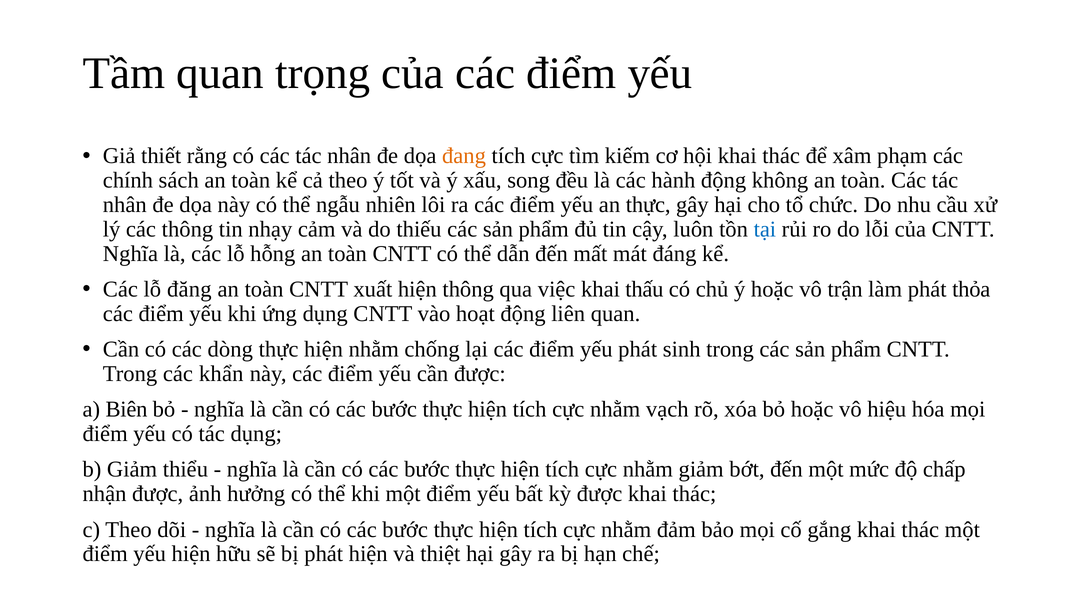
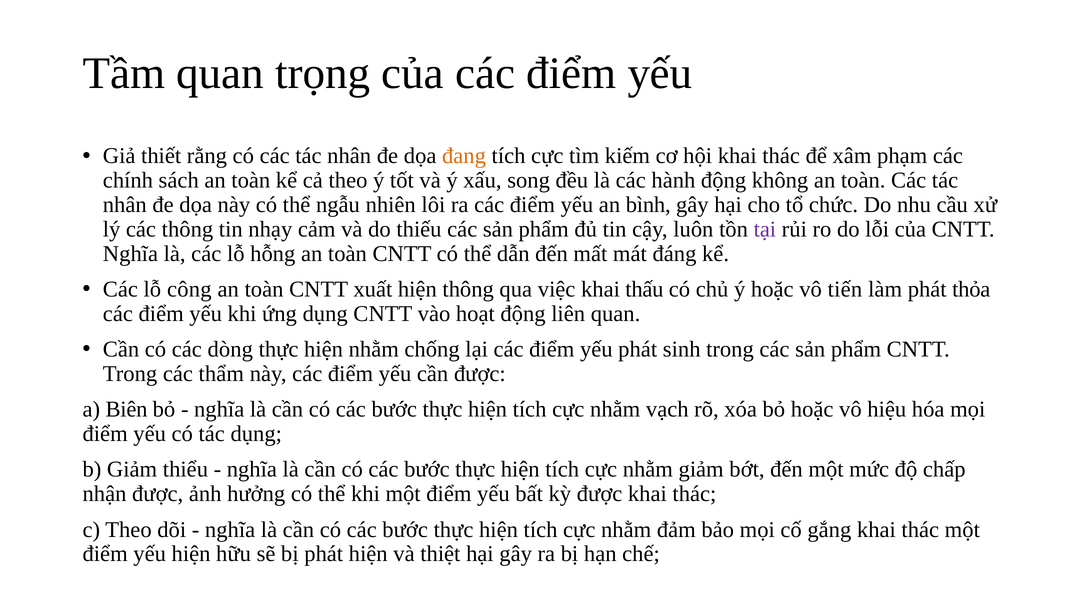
an thực: thực -> bình
tại colour: blue -> purple
đăng: đăng -> công
trận: trận -> tiến
khẩn: khẩn -> thẩm
